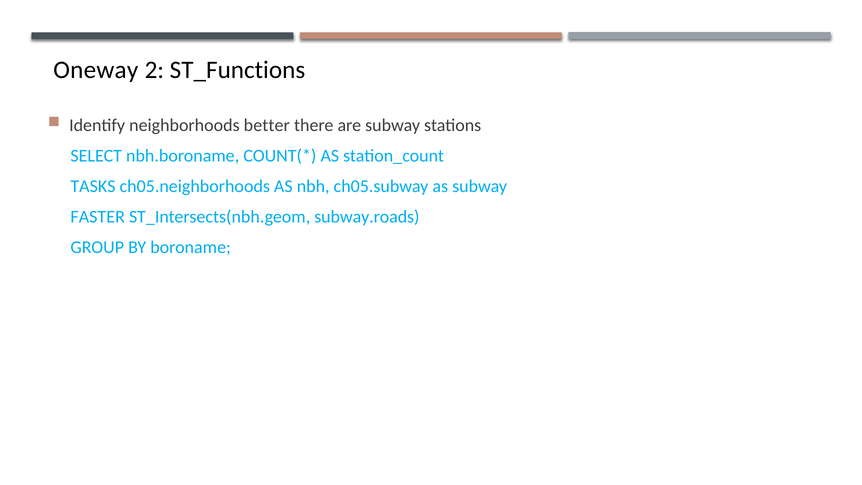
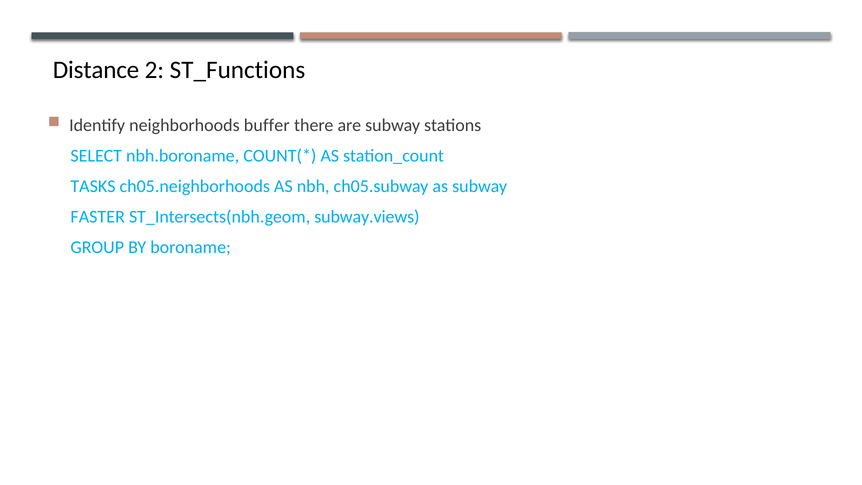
Oneway: Oneway -> Distance
better: better -> buffer
subway.roads: subway.roads -> subway.views
